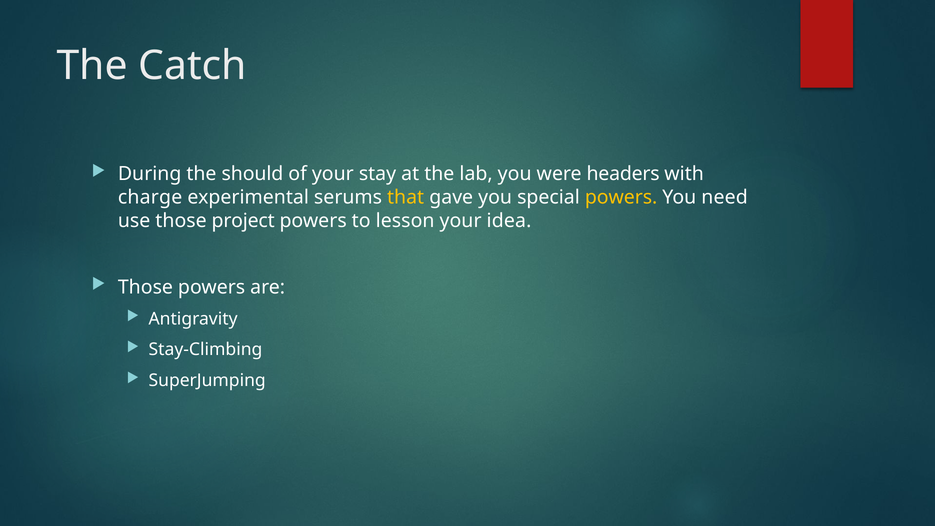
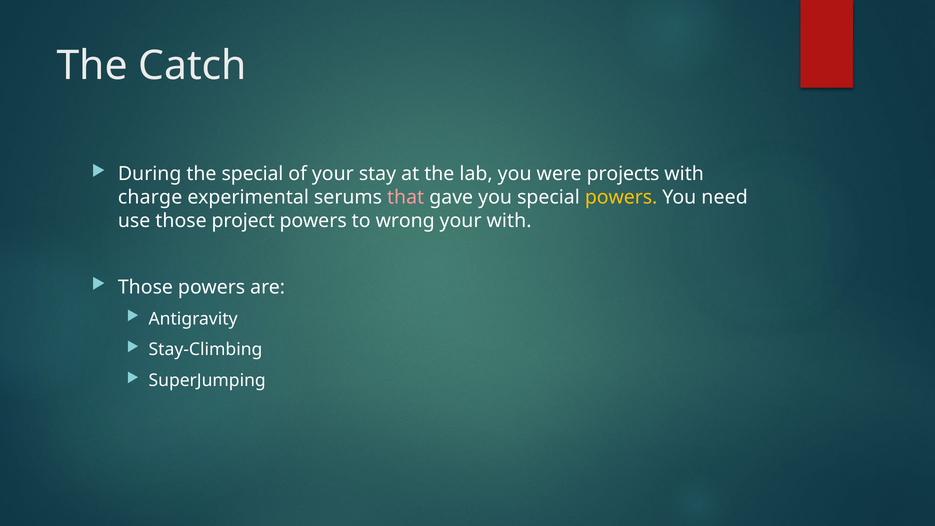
the should: should -> special
headers: headers -> projects
that colour: yellow -> pink
lesson: lesson -> wrong
your idea: idea -> with
